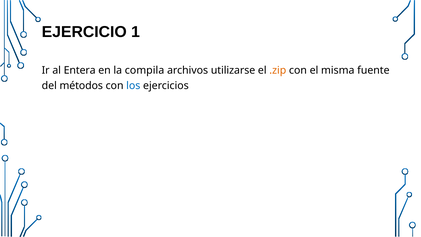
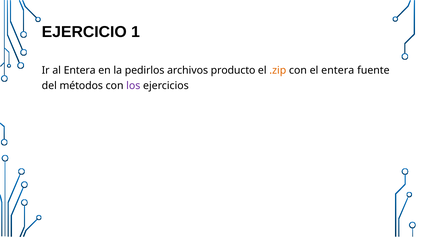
compila: compila -> pedirlos
utilizarse: utilizarse -> producto
el misma: misma -> entera
los colour: blue -> purple
